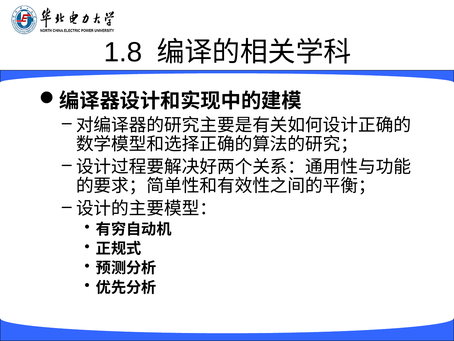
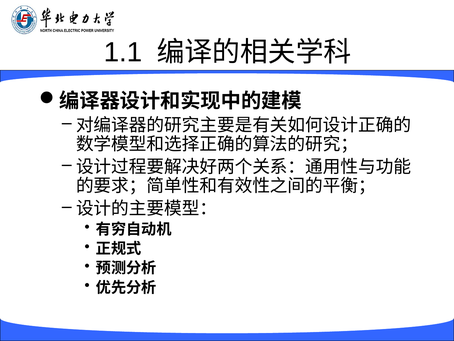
1.8: 1.8 -> 1.1
